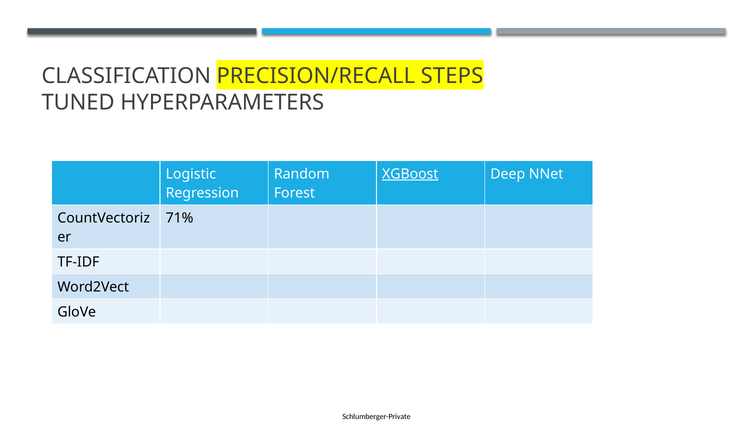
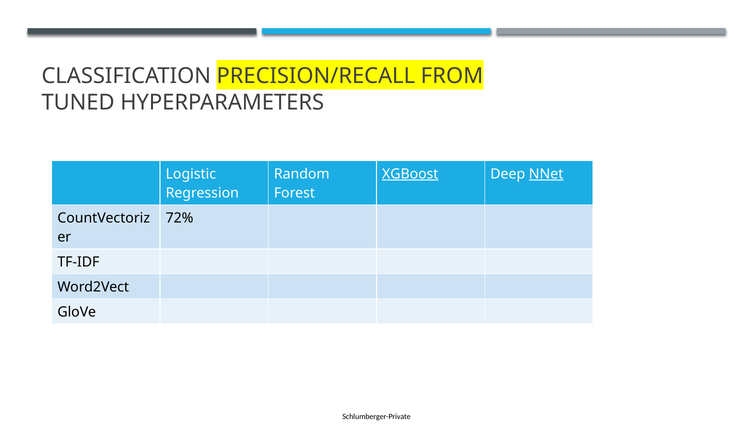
STEPS: STEPS -> FROM
NNet underline: none -> present
71%: 71% -> 72%
